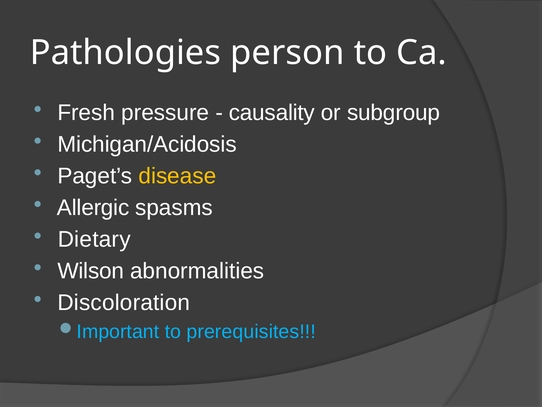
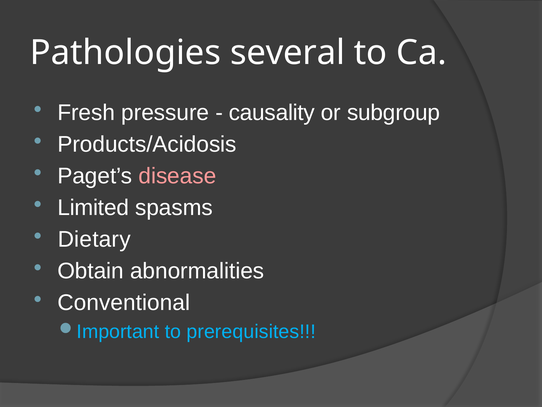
person: person -> several
Michigan/Acidosis: Michigan/Acidosis -> Products/Acidosis
disease colour: yellow -> pink
Allergic: Allergic -> Limited
Wilson: Wilson -> Obtain
Discoloration: Discoloration -> Conventional
